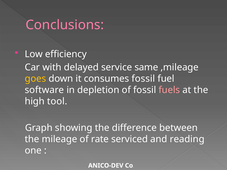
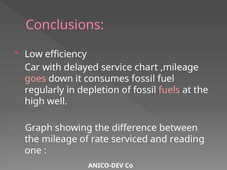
same: same -> chart
goes colour: yellow -> pink
software: software -> regularly
tool: tool -> well
